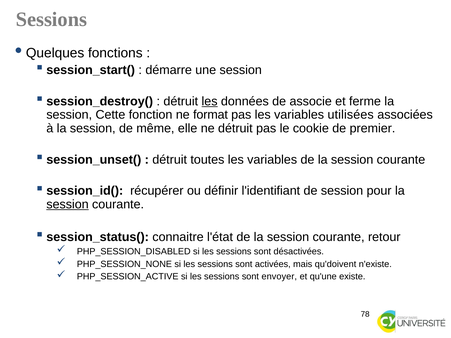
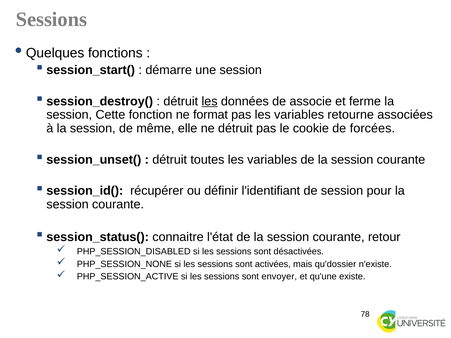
utilisées: utilisées -> retourne
premier: premier -> forcées
session at (68, 204) underline: present -> none
qu'doivent: qu'doivent -> qu'dossier
